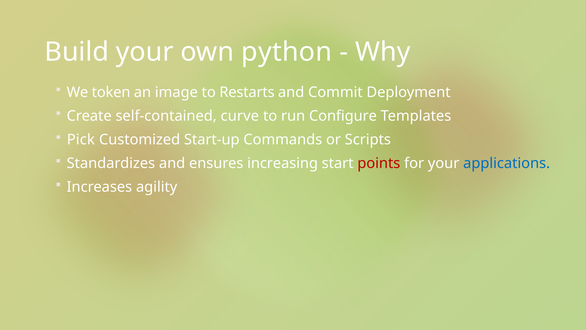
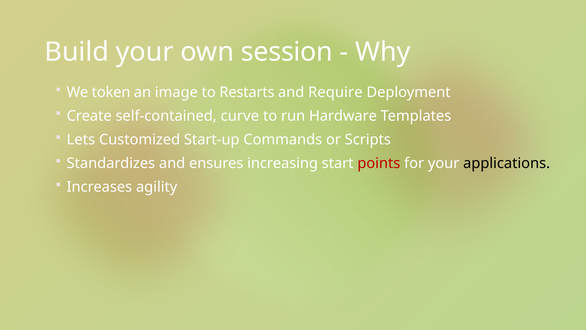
python: python -> session
Commit: Commit -> Require
Configure: Configure -> Hardware
Pick: Pick -> Lets
applications colour: blue -> black
